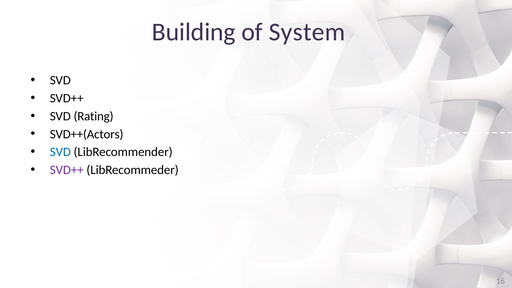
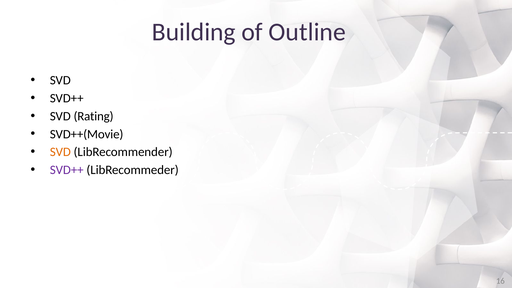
System: System -> Outline
SVD++(Actors: SVD++(Actors -> SVD++(Movie
SVD at (60, 152) colour: blue -> orange
